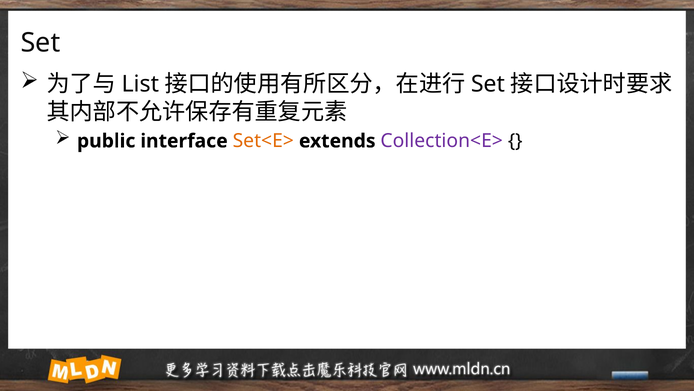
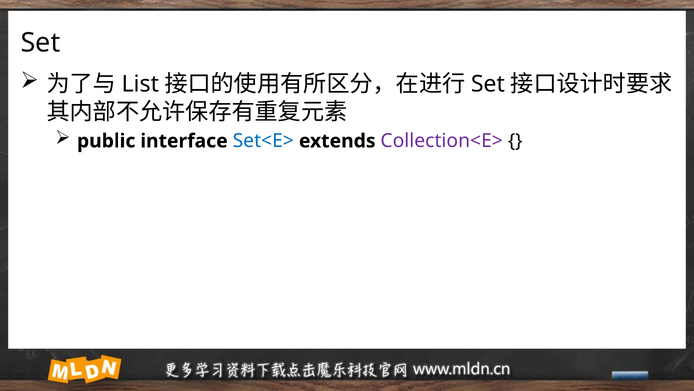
Set<E> colour: orange -> blue
